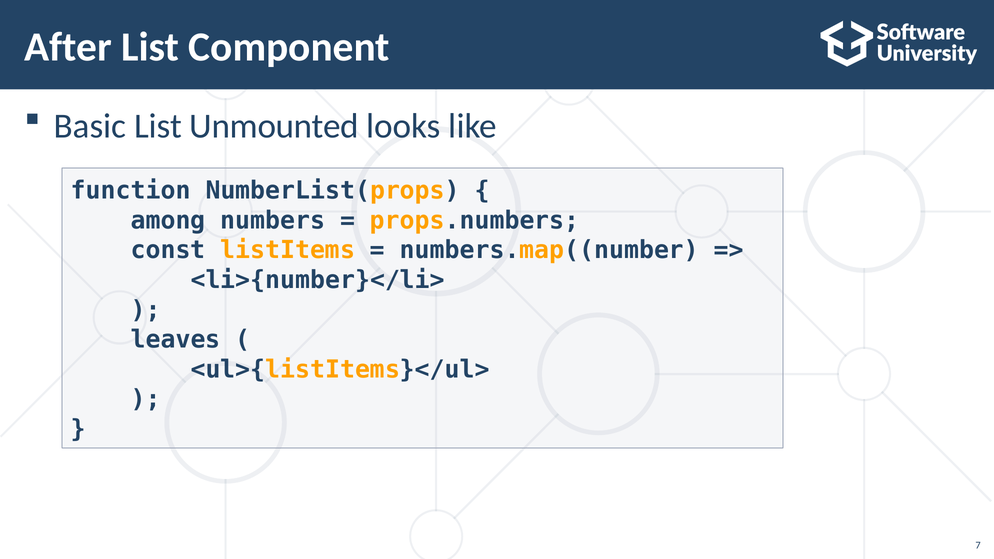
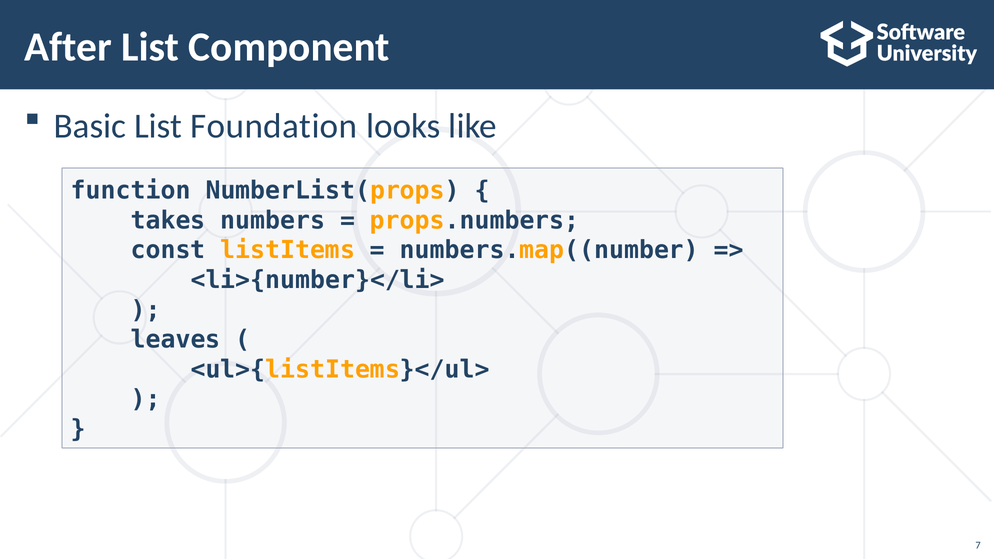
Unmounted: Unmounted -> Foundation
among: among -> takes
